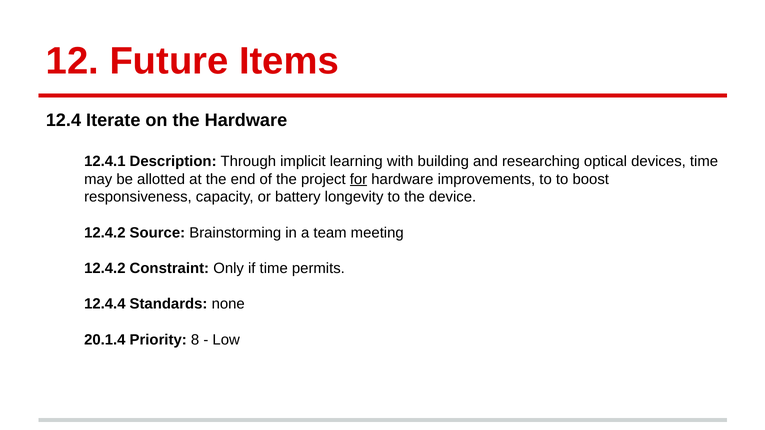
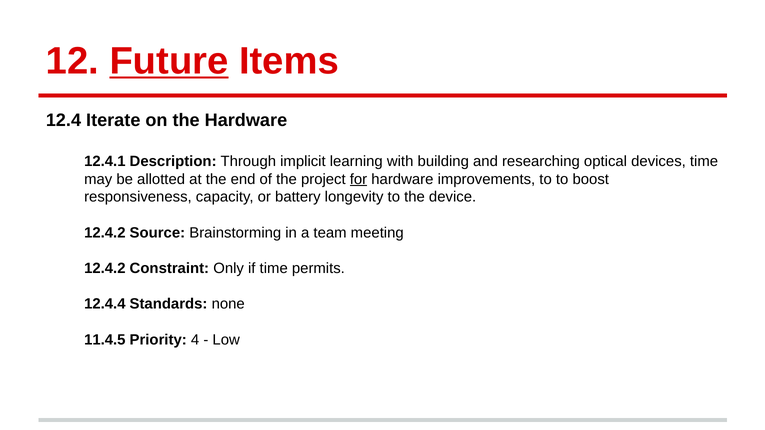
Future underline: none -> present
20.1.4: 20.1.4 -> 11.4.5
8: 8 -> 4
